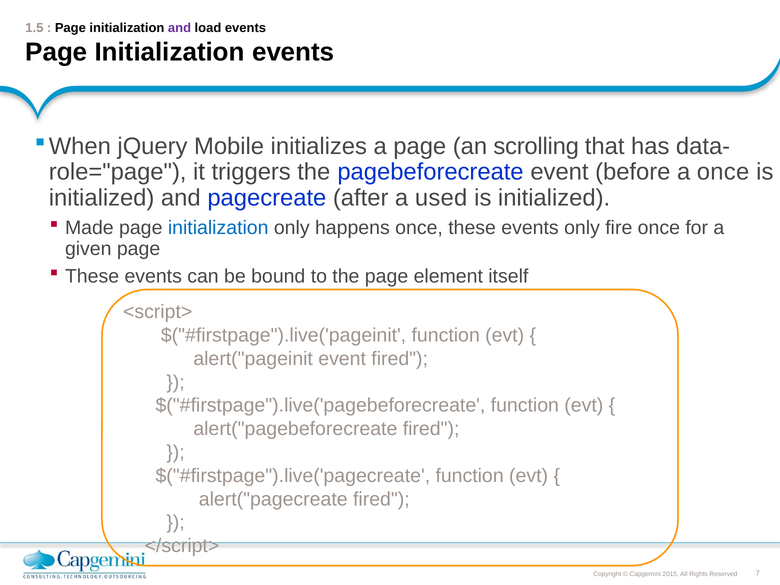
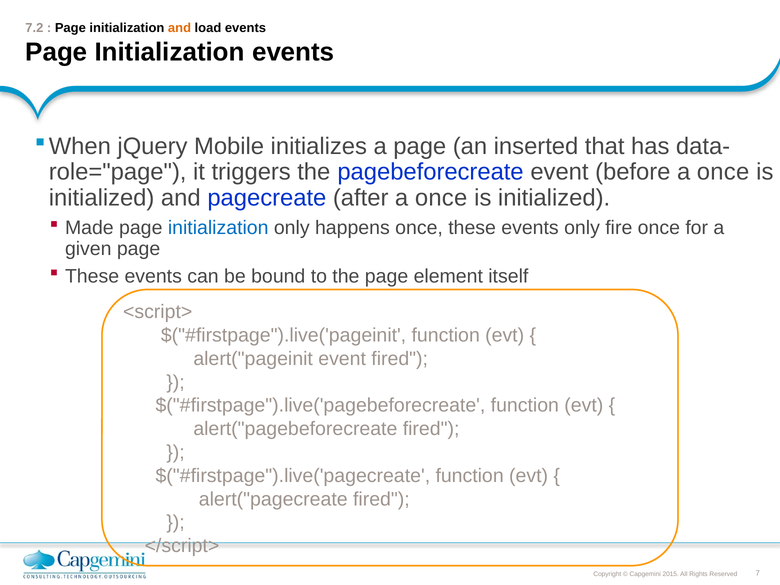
1.5: 1.5 -> 7.2
and at (180, 28) colour: purple -> orange
scrolling: scrolling -> inserted
after a used: used -> once
